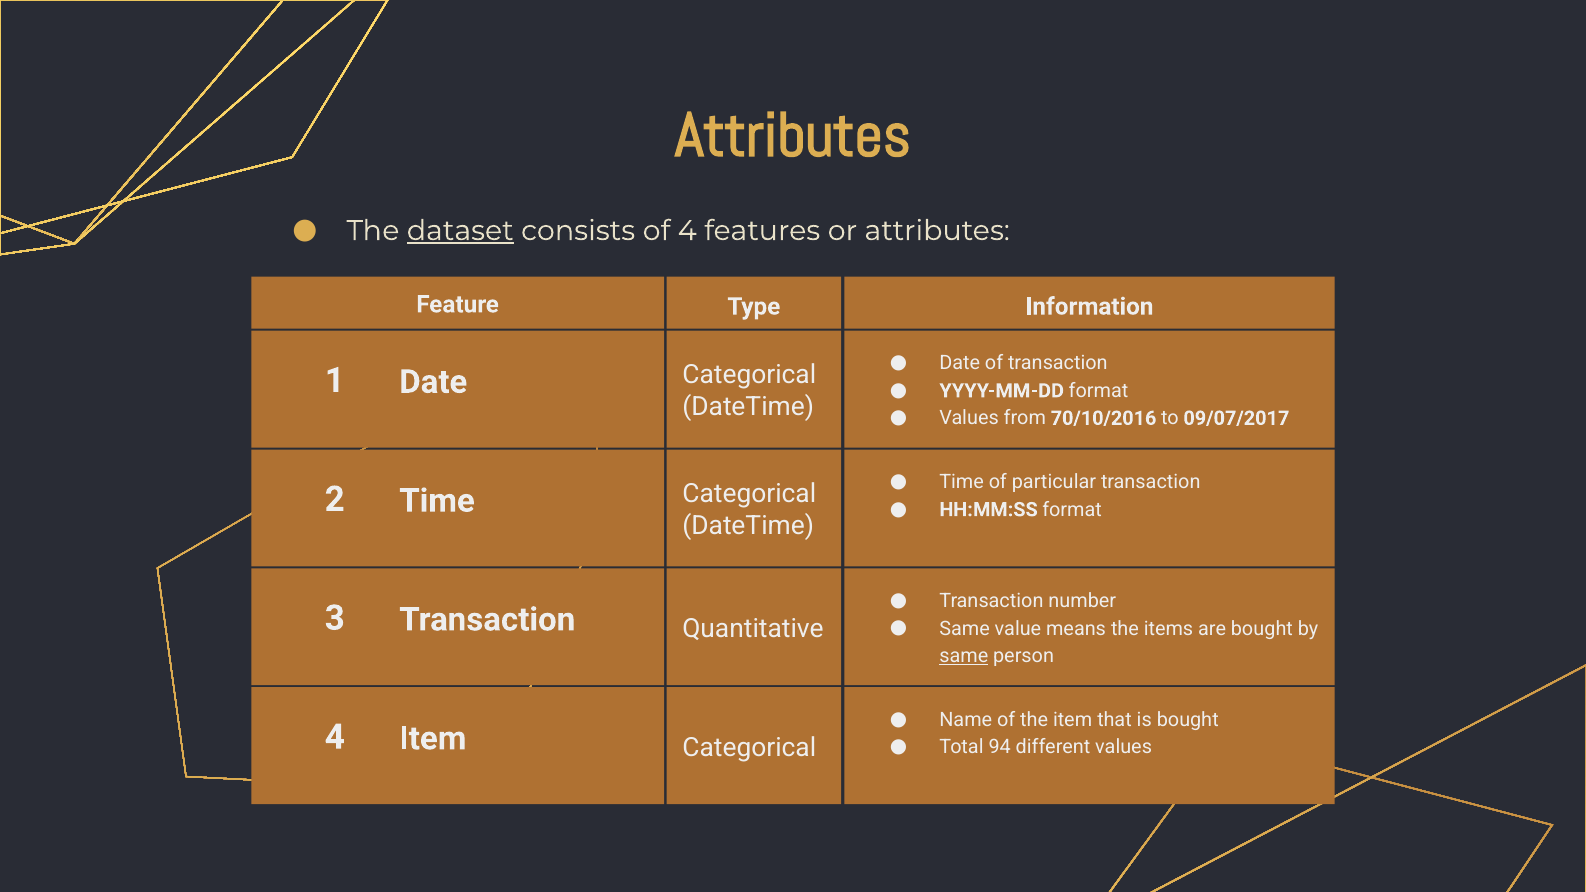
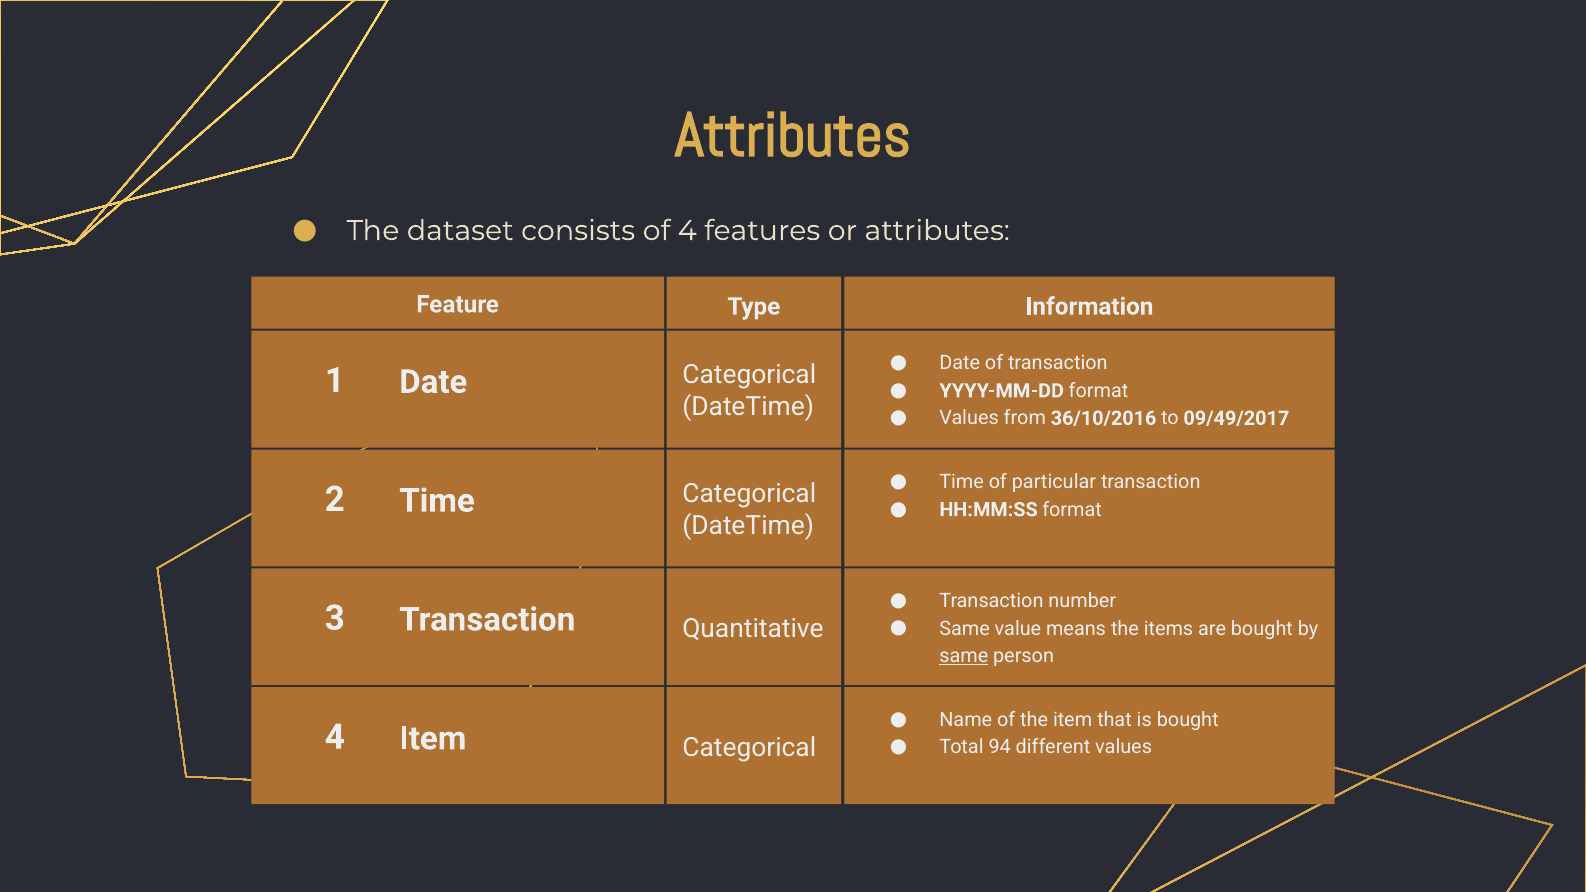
dataset underline: present -> none
70/10/2016: 70/10/2016 -> 36/10/2016
09/07/2017: 09/07/2017 -> 09/49/2017
